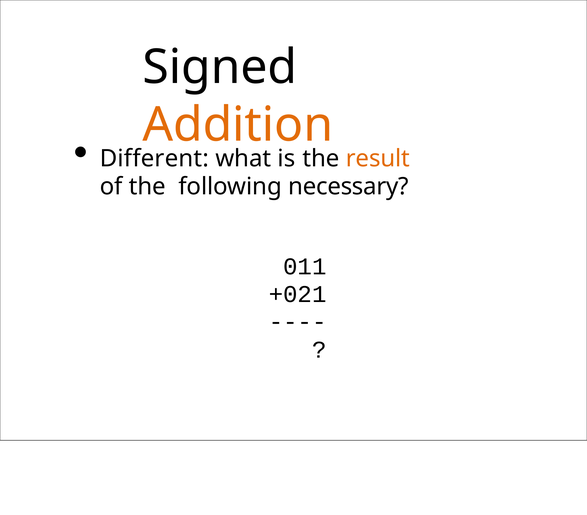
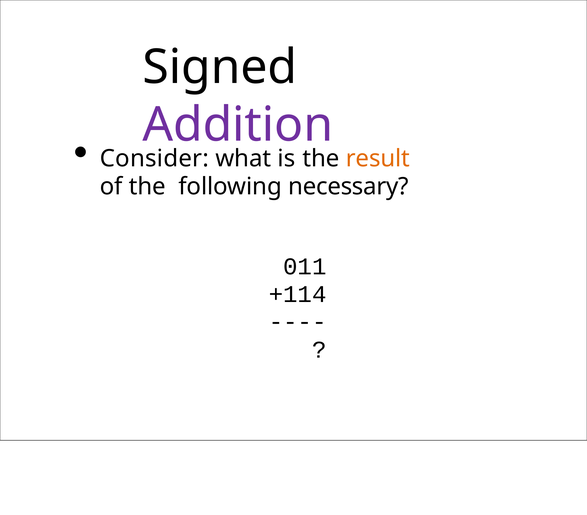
Addition colour: orange -> purple
Different: Different -> Consider
+021: +021 -> +114
